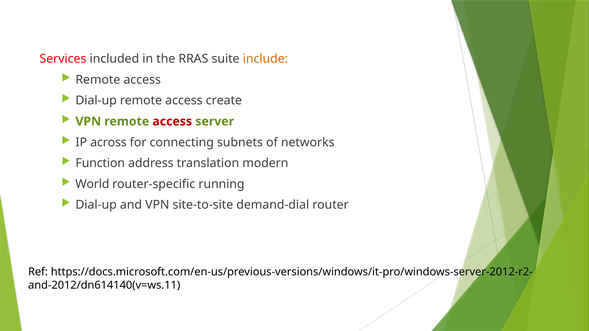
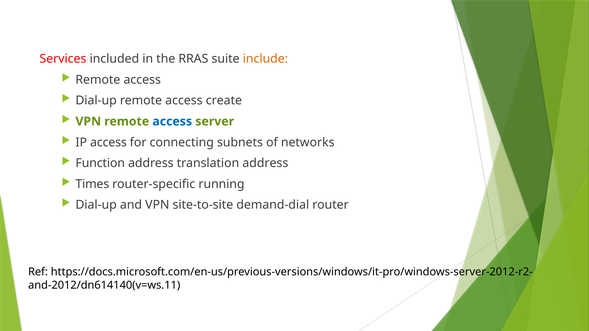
access at (172, 122) colour: red -> blue
IP across: across -> access
translation modern: modern -> address
World: World -> Times
